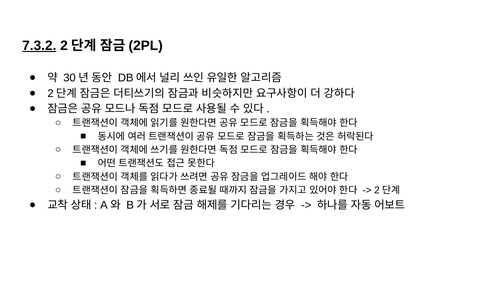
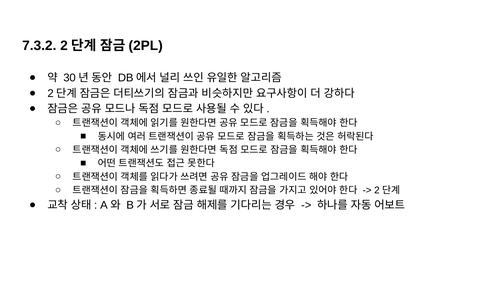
7.3.2 underline: present -> none
